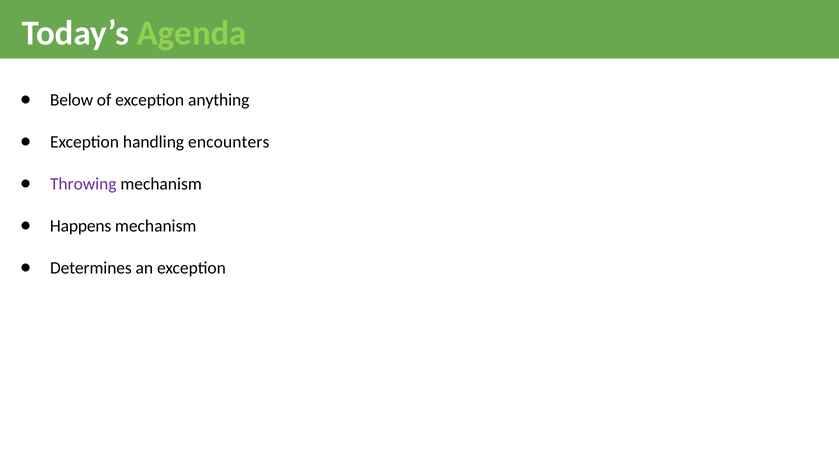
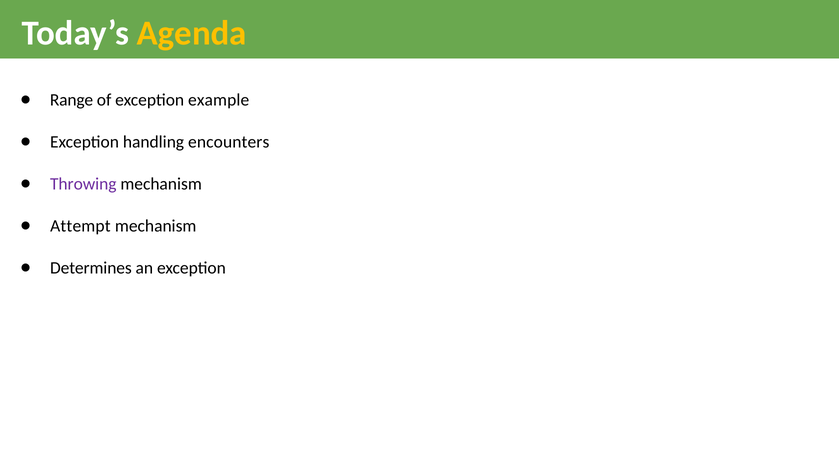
Agenda colour: light green -> yellow
Below: Below -> Range
anything: anything -> example
Happens: Happens -> Attempt
